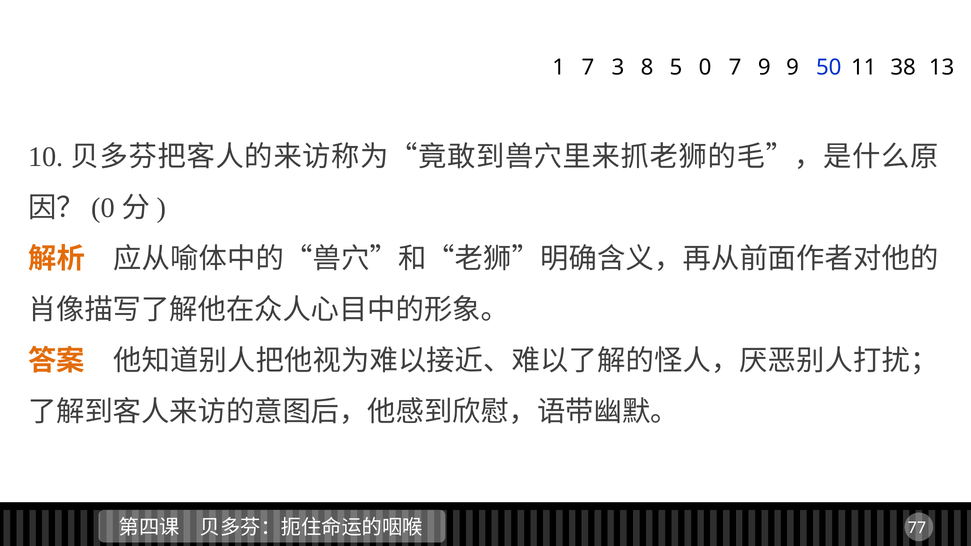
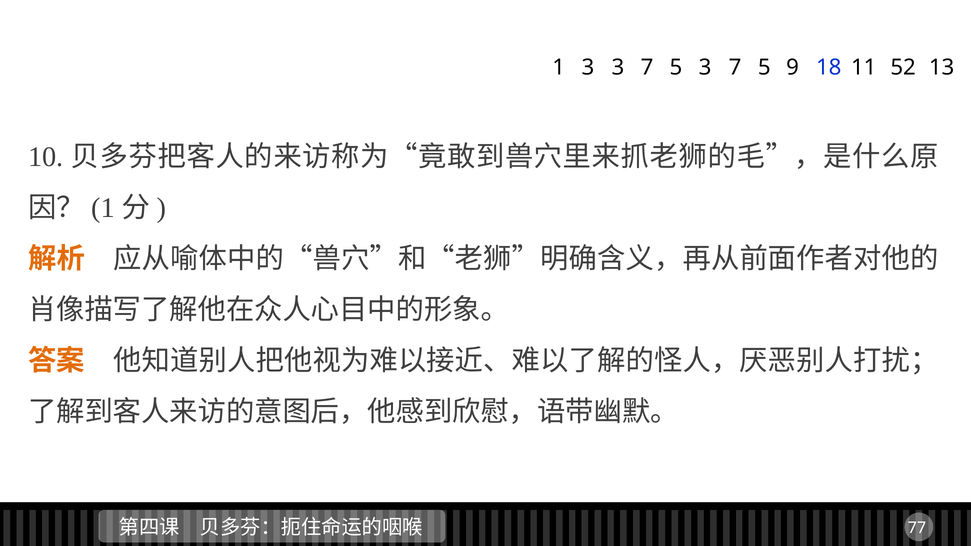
1 7: 7 -> 3
8 at (647, 67): 8 -> 7
5 0: 0 -> 3
9 at (764, 67): 9 -> 5
50: 50 -> 18
38: 38 -> 52
0 at (103, 208): 0 -> 1
